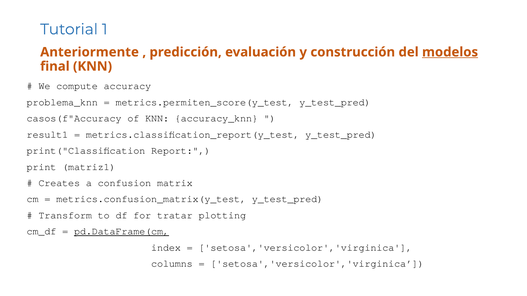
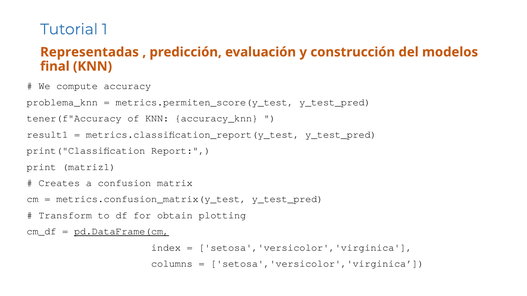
Anteriormente: Anteriormente -> Representadas
modelos underline: present -> none
casos(f"Accuracy: casos(f"Accuracy -> tener(f"Accuracy
tratar: tratar -> obtain
